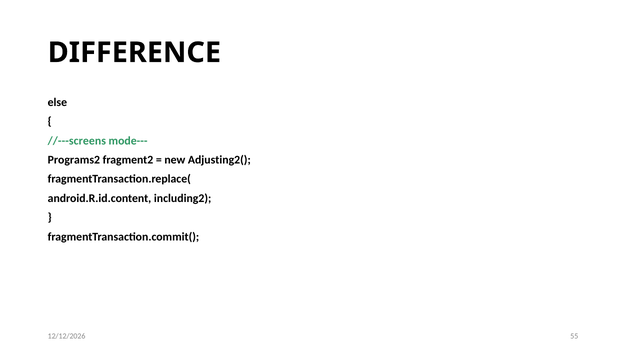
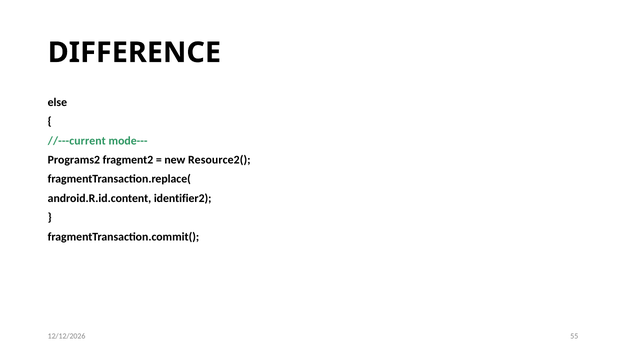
//---screens: //---screens -> //---current
Adjusting2(: Adjusting2( -> Resource2(
including2: including2 -> identifier2
